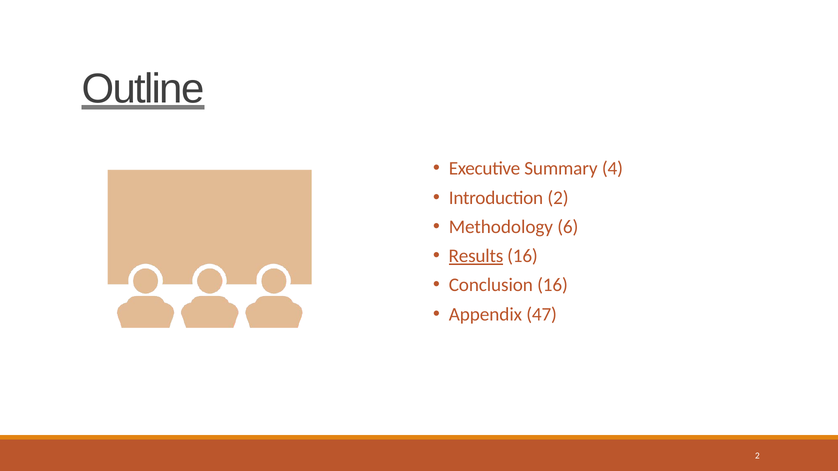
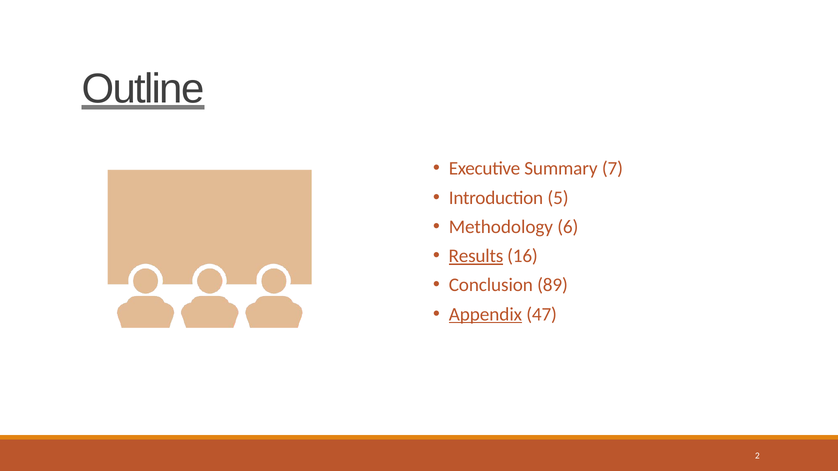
4: 4 -> 7
Introduction 2: 2 -> 5
Conclusion 16: 16 -> 89
Appendix underline: none -> present
